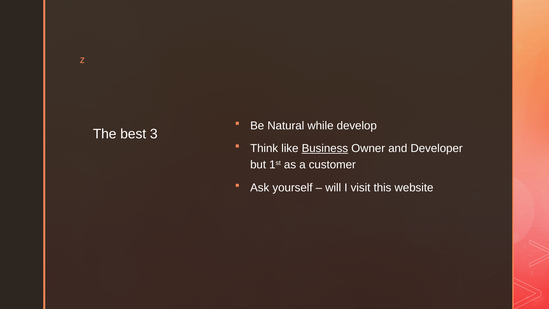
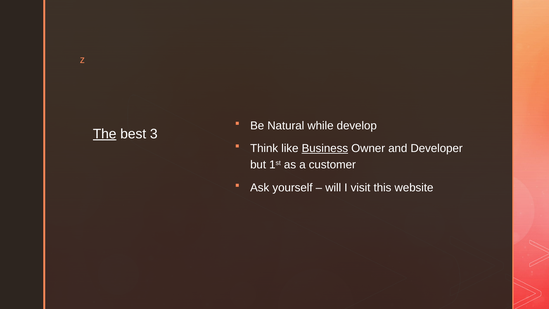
The underline: none -> present
